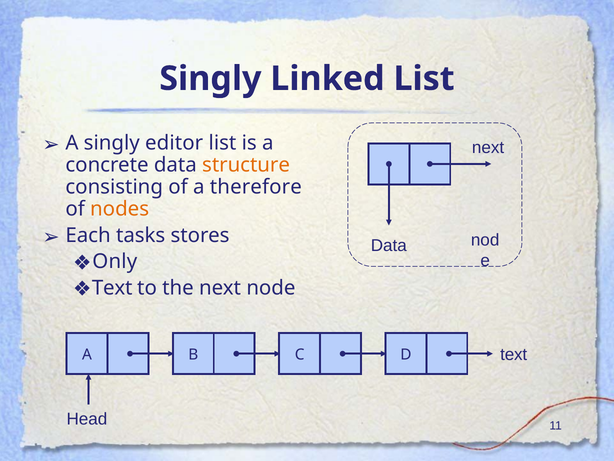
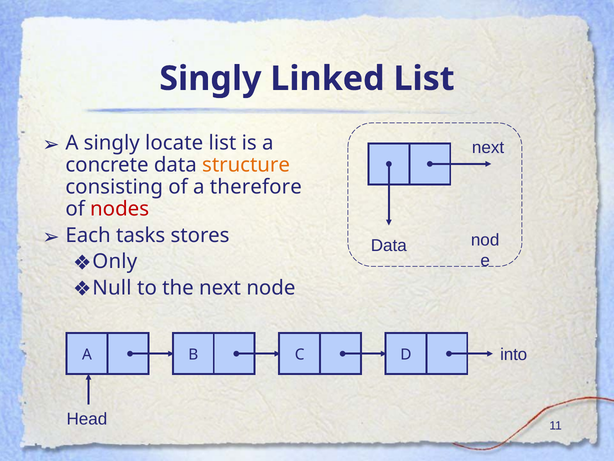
editor: editor -> locate
nodes colour: orange -> red
Text at (112, 288): Text -> Null
D text: text -> into
